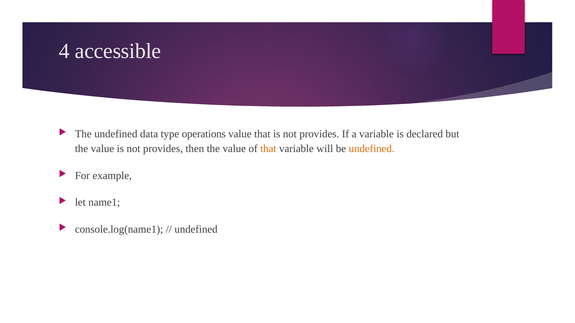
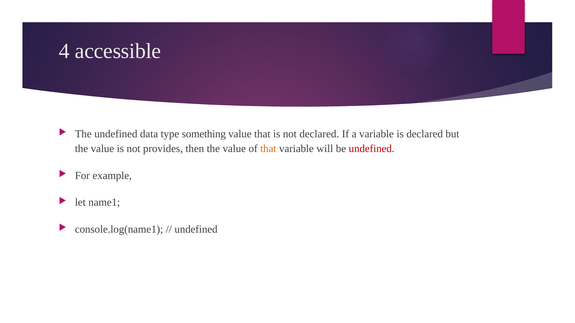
operations: operations -> something
that is not provides: provides -> declared
undefined at (372, 149) colour: orange -> red
